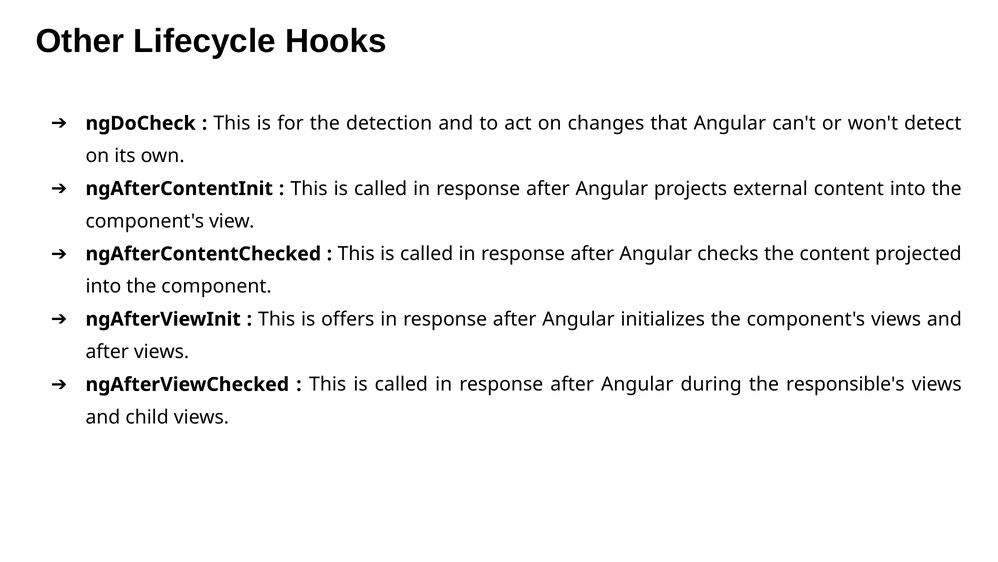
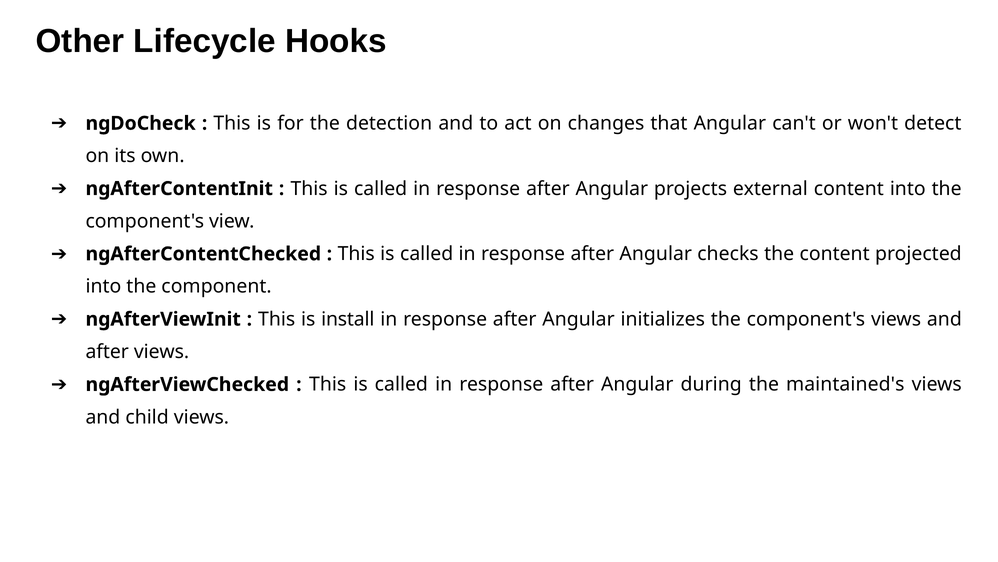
offers: offers -> install
responsible's: responsible's -> maintained's
